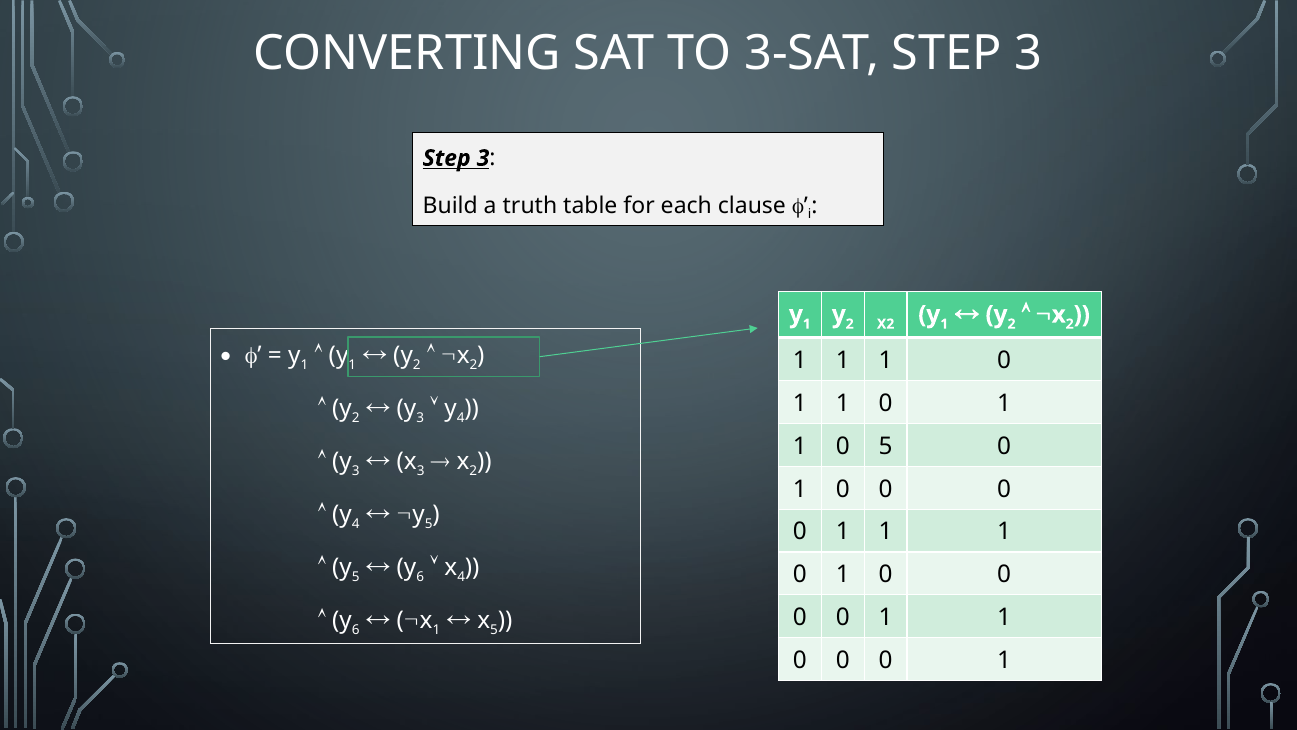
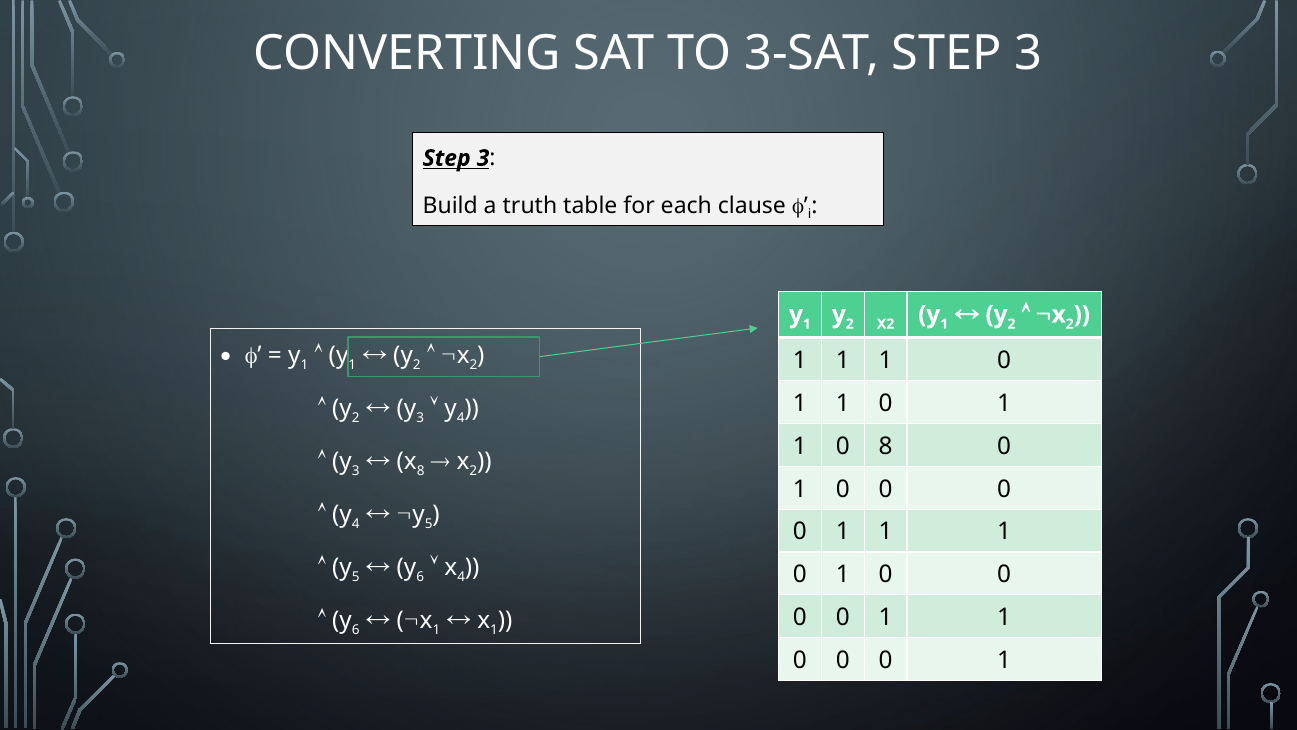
0 5: 5 -> 8
3 at (421, 471): 3 -> 8
5 at (494, 629): 5 -> 1
